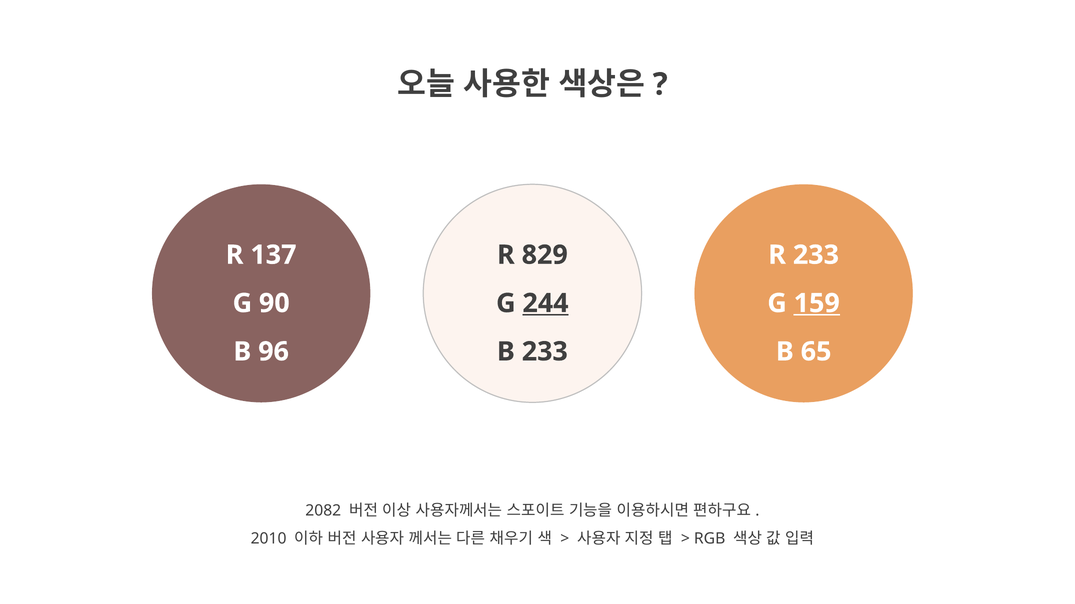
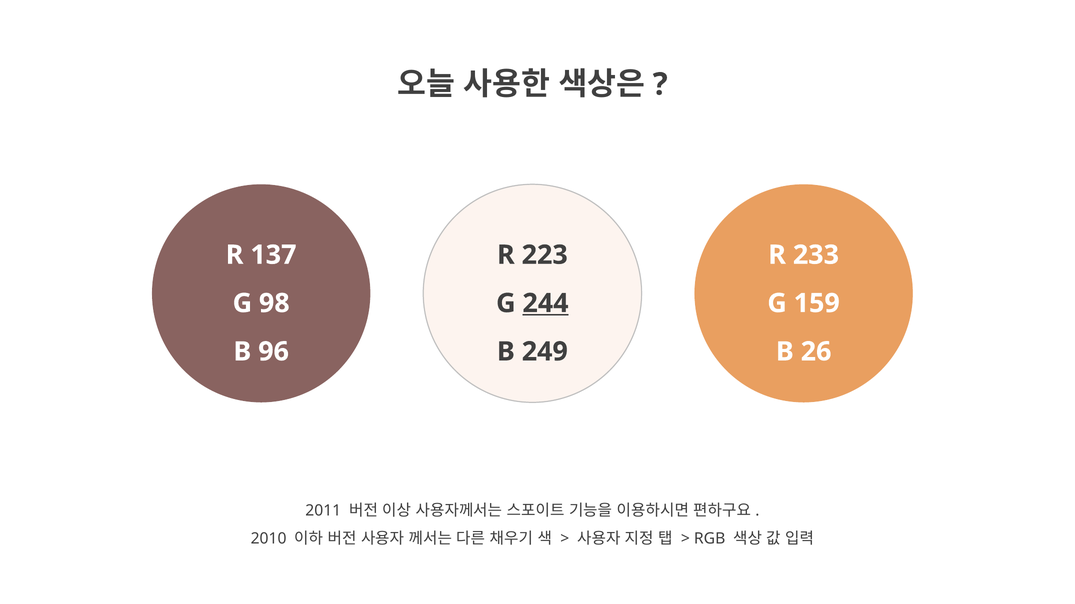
829: 829 -> 223
90: 90 -> 98
159 underline: present -> none
B 233: 233 -> 249
65: 65 -> 26
2082: 2082 -> 2011
